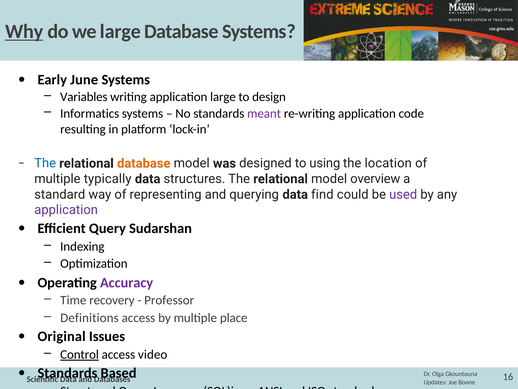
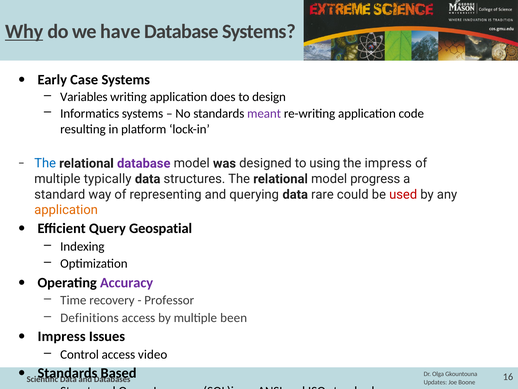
we large: large -> have
June: June -> Case
application large: large -> does
database at (144, 163) colour: orange -> purple
the location: location -> impress
overview: overview -> progress
find: find -> rare
used colour: purple -> red
application at (66, 210) colour: purple -> orange
Sudarshan: Sudarshan -> Geospatial
place: place -> been
Original at (62, 336): Original -> Impress
Control underline: present -> none
